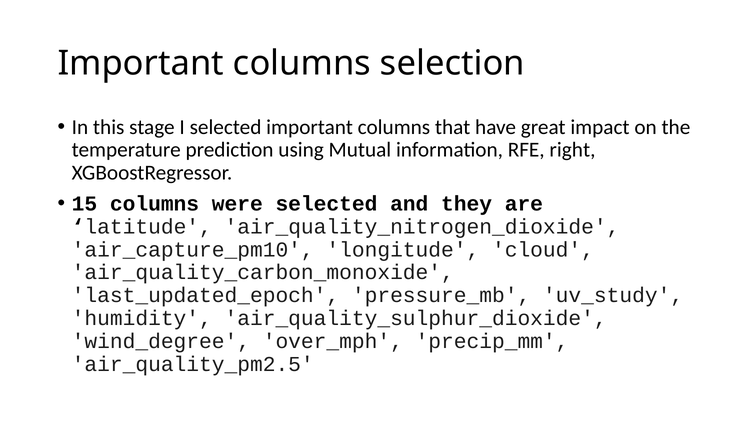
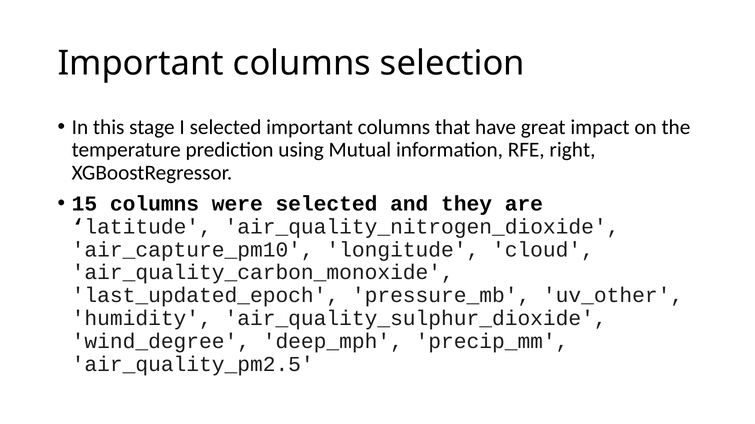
uv_study: uv_study -> uv_other
over_mph: over_mph -> deep_mph
